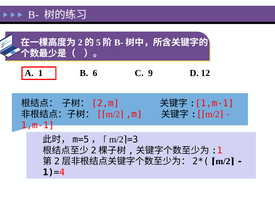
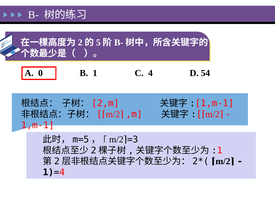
1: 1 -> 0
6: 6 -> 1
9: 9 -> 4
12: 12 -> 54
